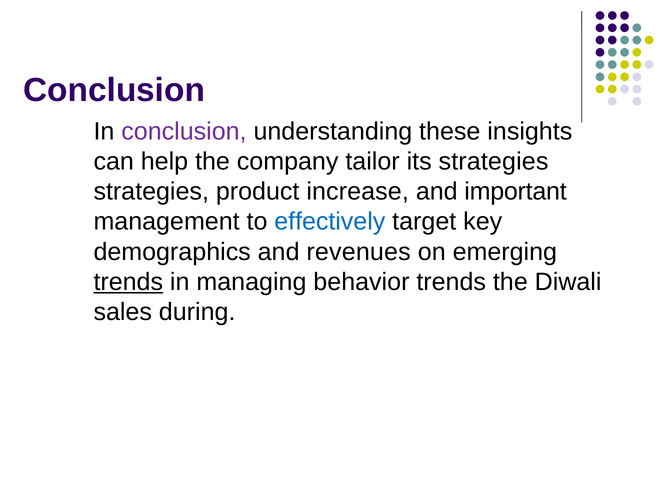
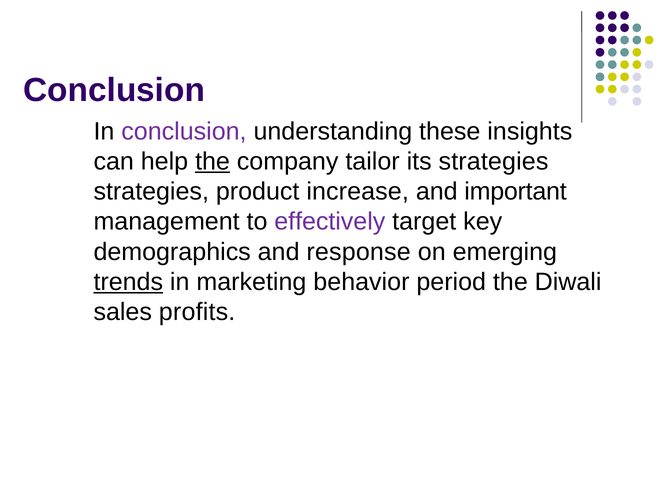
the at (213, 162) underline: none -> present
effectively colour: blue -> purple
revenues: revenues -> response
managing: managing -> marketing
behavior trends: trends -> period
during: during -> profits
